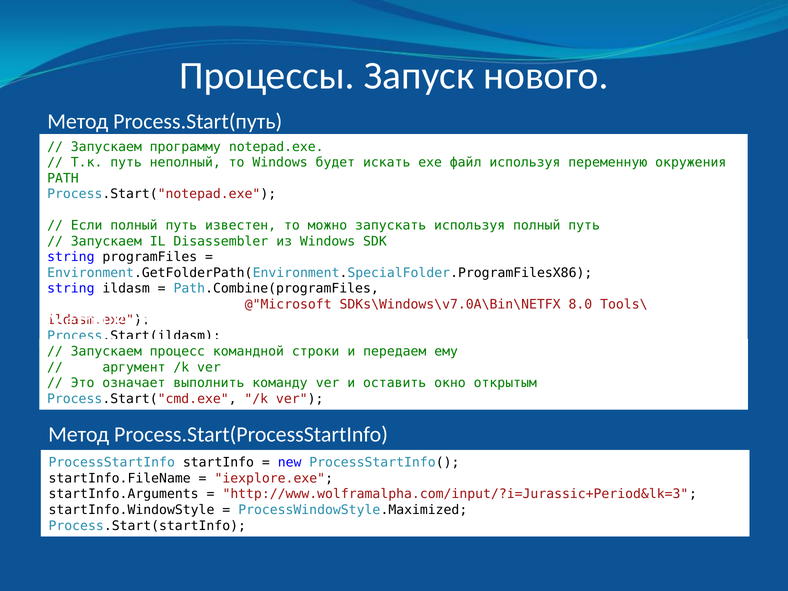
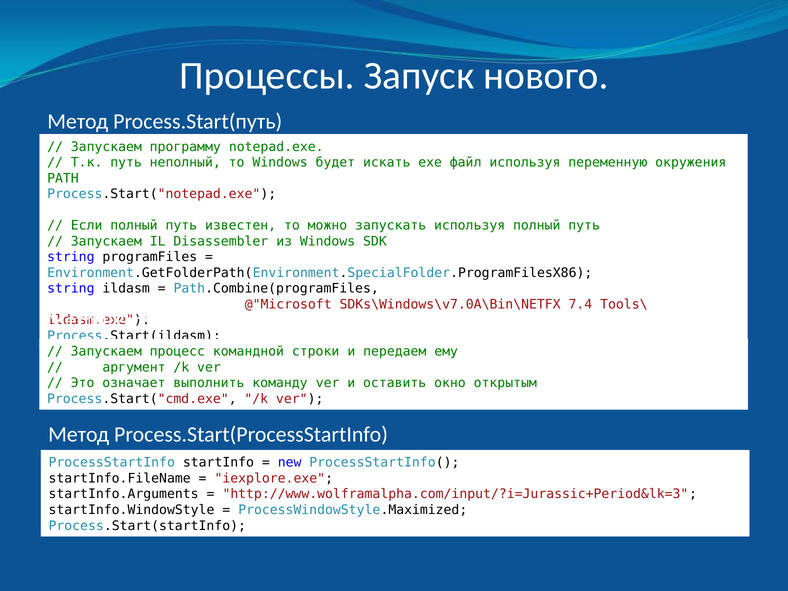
8.0: 8.0 -> 7.4
